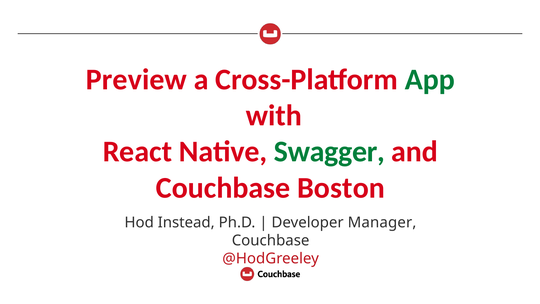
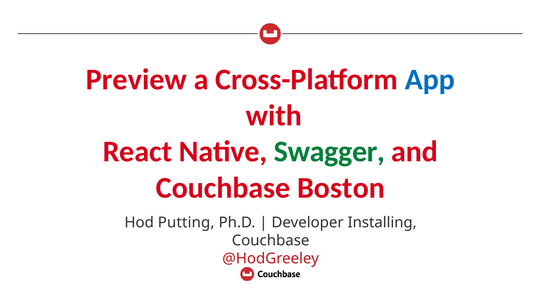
App colour: green -> blue
Instead: Instead -> Putting
Manager: Manager -> Installing
